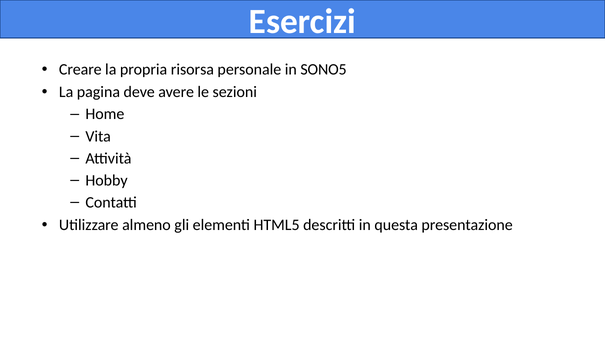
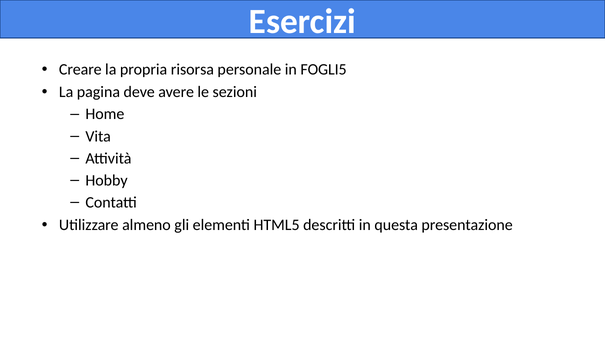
SONO5: SONO5 -> FOGLI5
